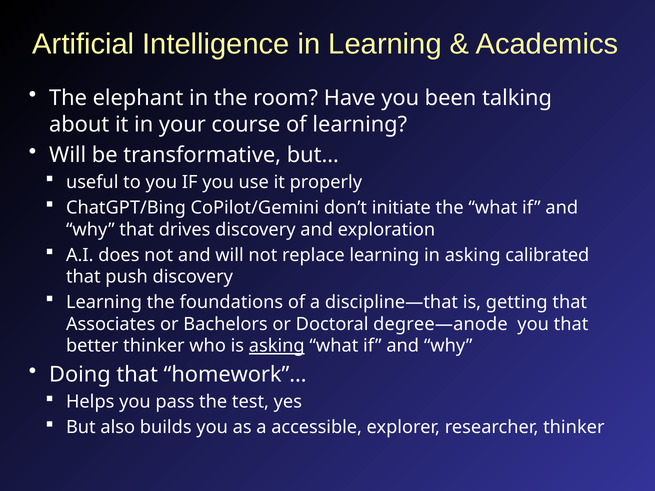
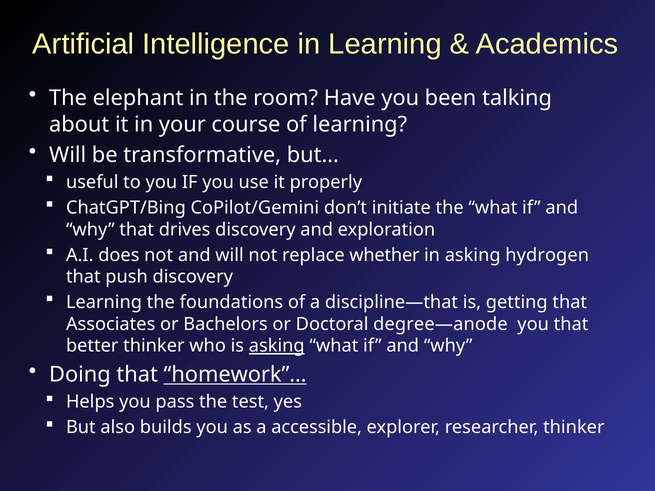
replace learning: learning -> whether
calibrated: calibrated -> hydrogen
homework”… underline: none -> present
